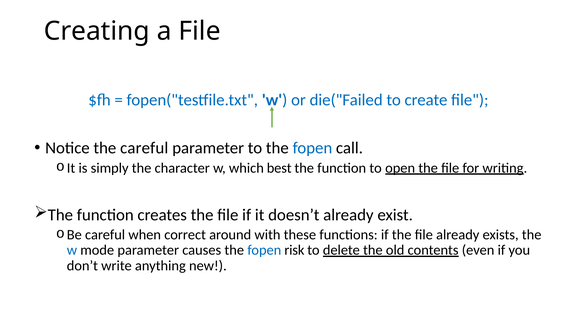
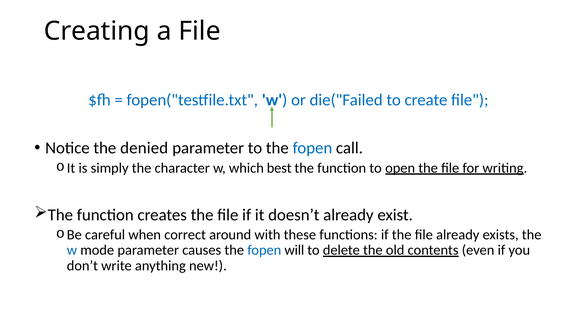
the careful: careful -> denied
risk: risk -> will
